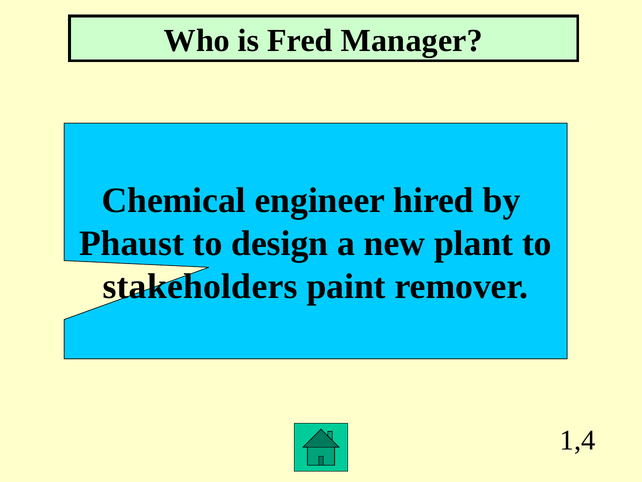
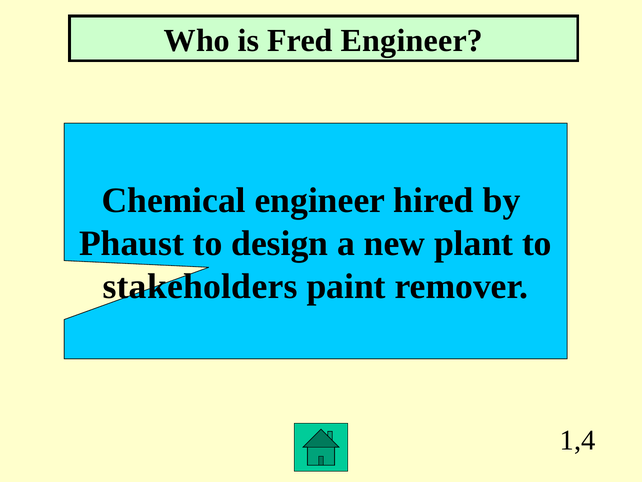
Fred Manager: Manager -> Engineer
